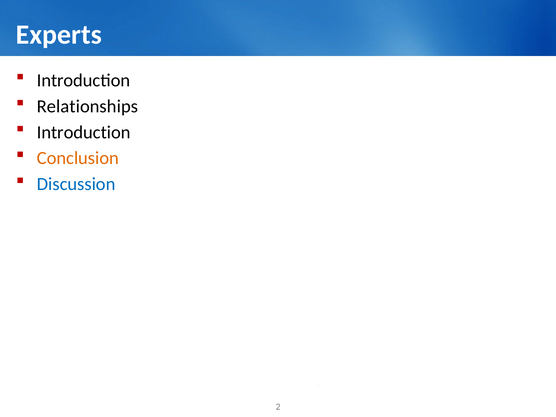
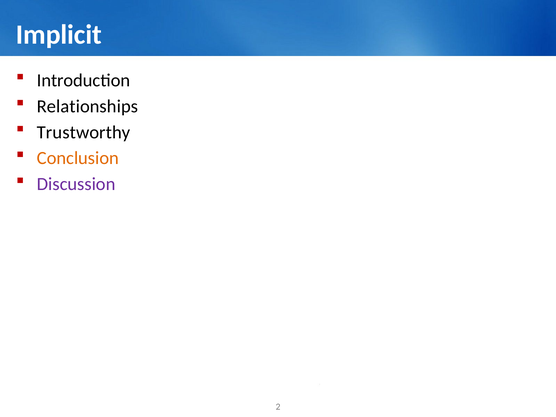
Experts: Experts -> Implicit
Introduction at (84, 132): Introduction -> Trustworthy
Discussion colour: blue -> purple
